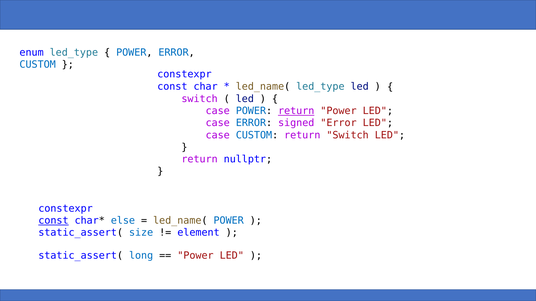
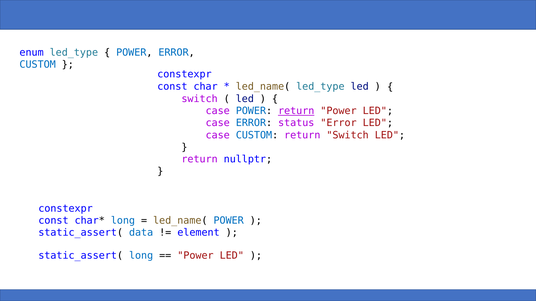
signed: signed -> status
const at (53, 221) underline: present -> none
else at (123, 221): else -> long
size: size -> data
